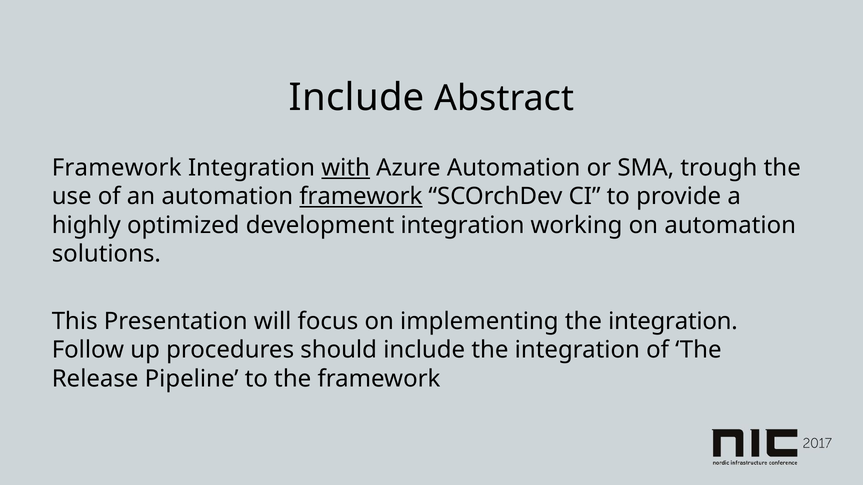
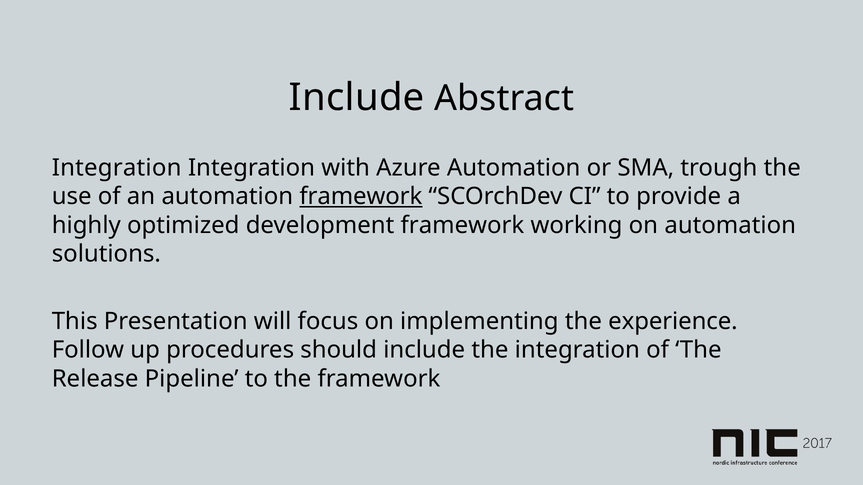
Framework at (117, 168): Framework -> Integration
with underline: present -> none
development integration: integration -> framework
implementing the integration: integration -> experience
